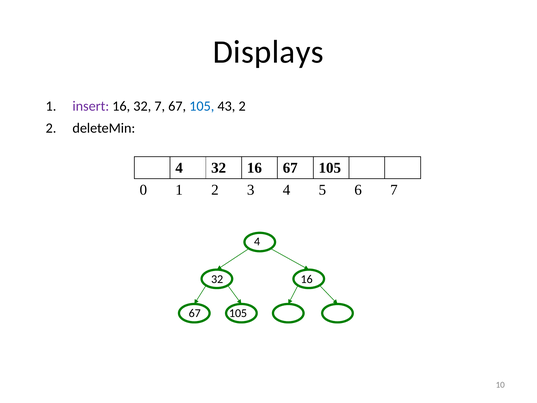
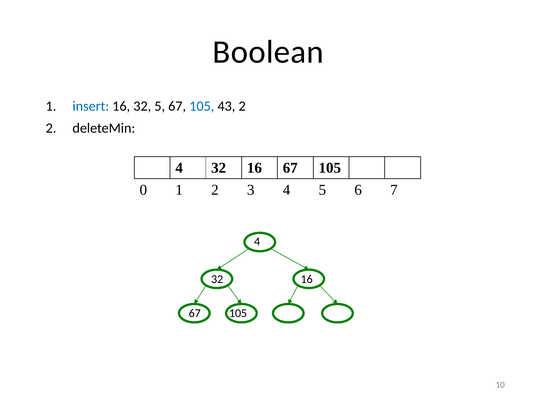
Displays: Displays -> Boolean
insert colour: purple -> blue
32 7: 7 -> 5
